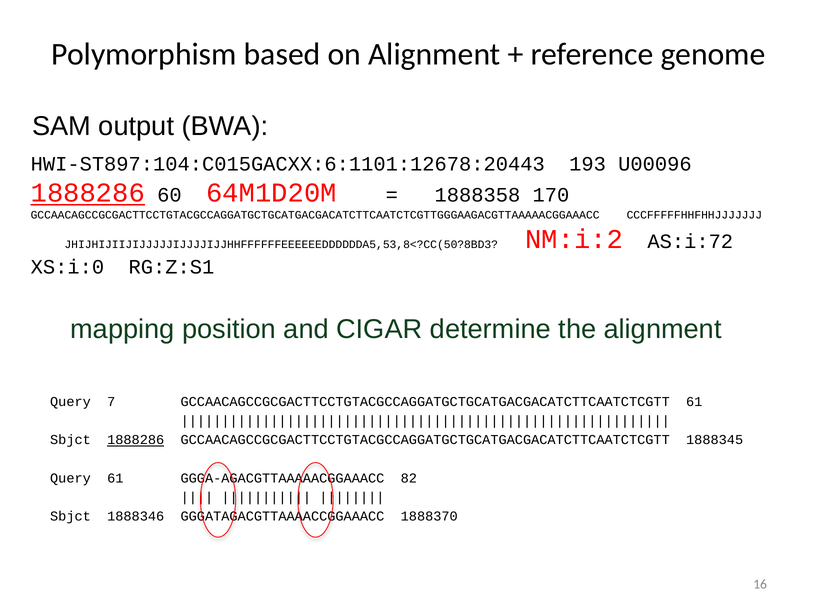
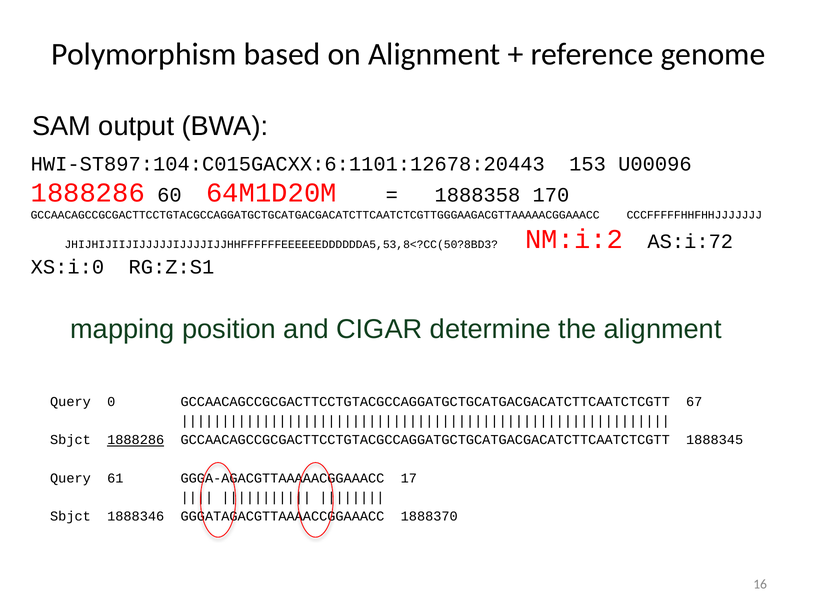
193: 193 -> 153
1888286 at (88, 193) underline: present -> none
7: 7 -> 0
GCCAACAGCCGCGACTTCCTGTACGCCAGGATGCTGCATGACGACATCTTCAATCTCGTT 61: 61 -> 67
82: 82 -> 17
